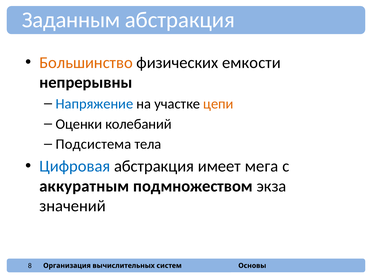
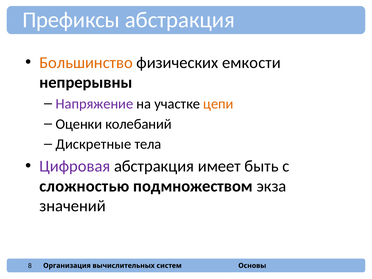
Заданным: Заданным -> Префиксы
Напряжение colour: blue -> purple
Подсистема: Подсистема -> Дискретные
Цифровая colour: blue -> purple
мега: мега -> быть
аккуратным: аккуратным -> сложностью
